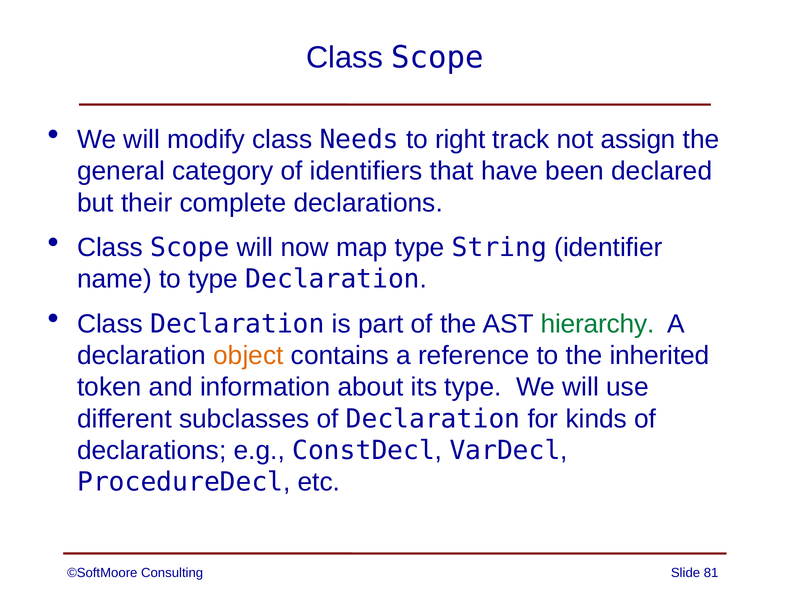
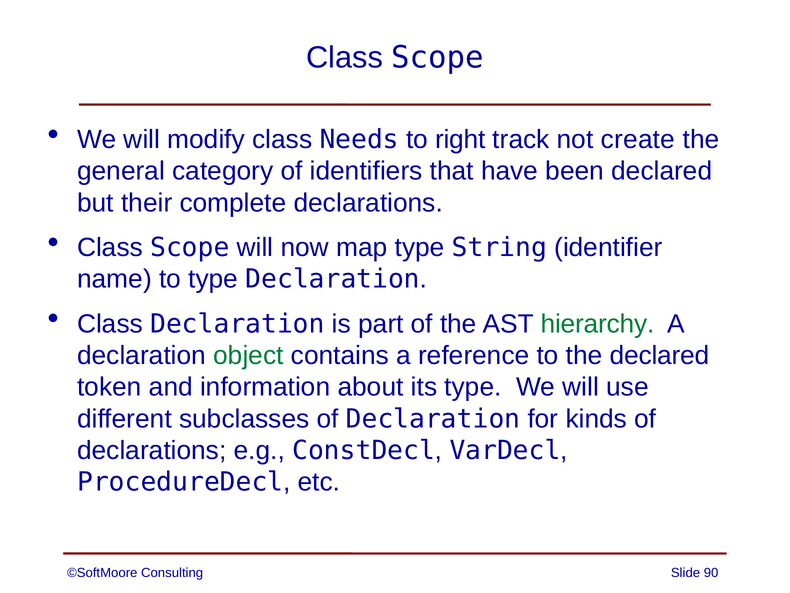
assign: assign -> create
object colour: orange -> green
the inherited: inherited -> declared
81: 81 -> 90
